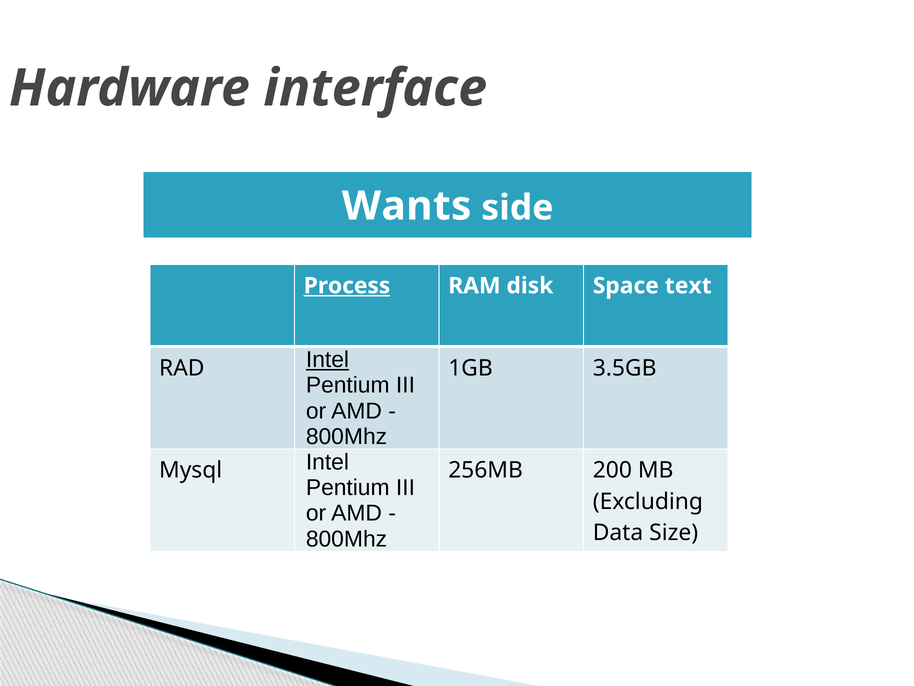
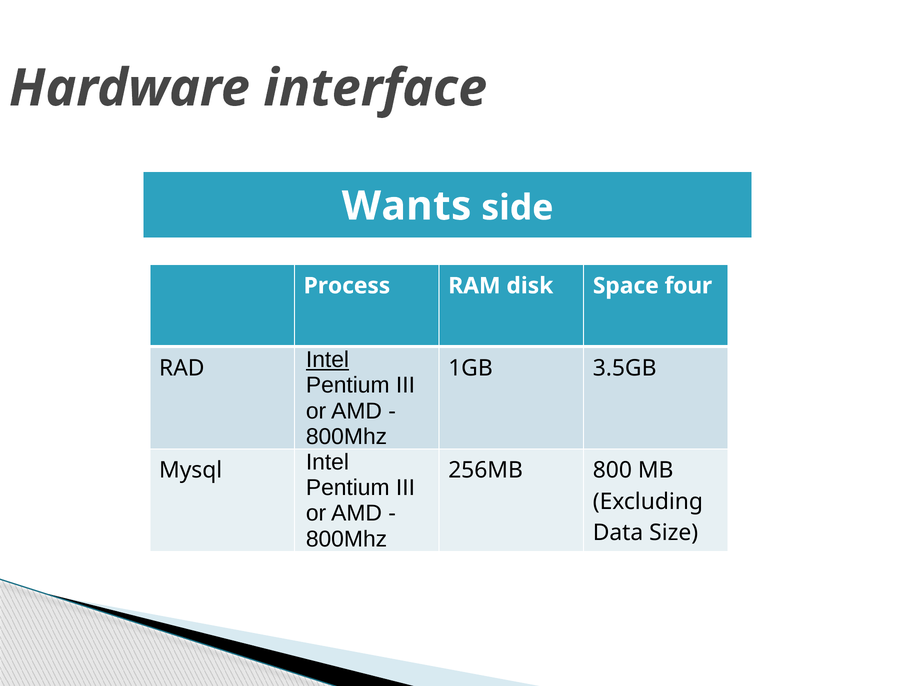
Process underline: present -> none
text: text -> four
200: 200 -> 800
